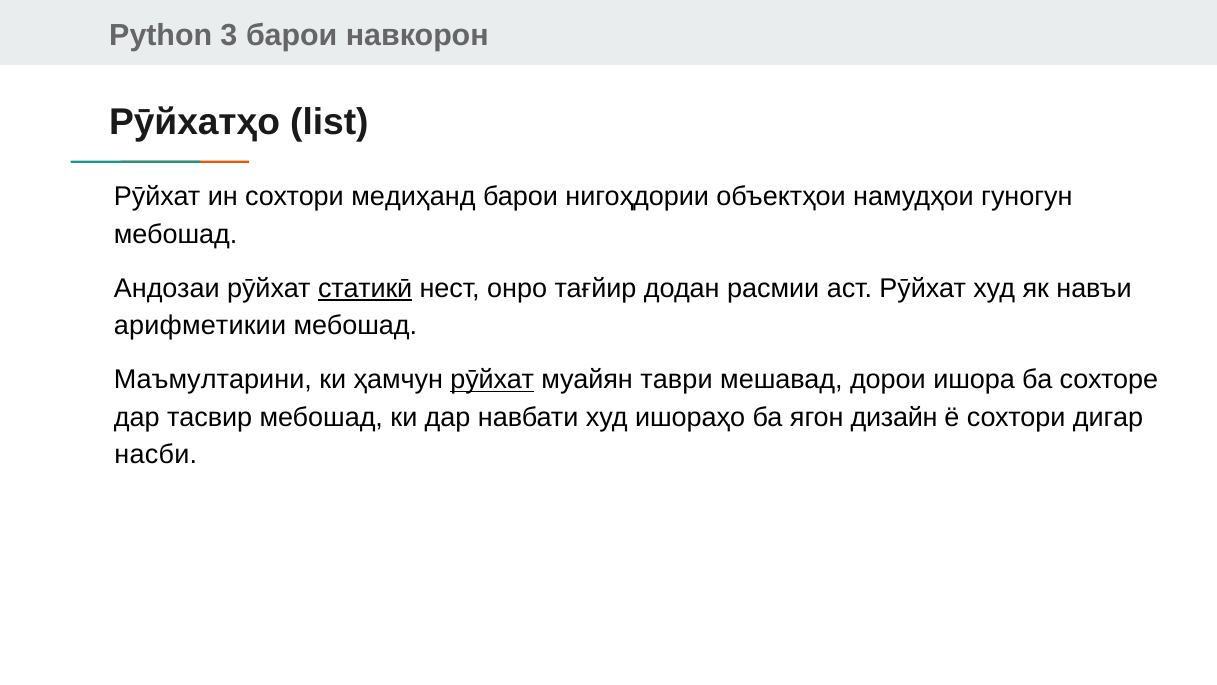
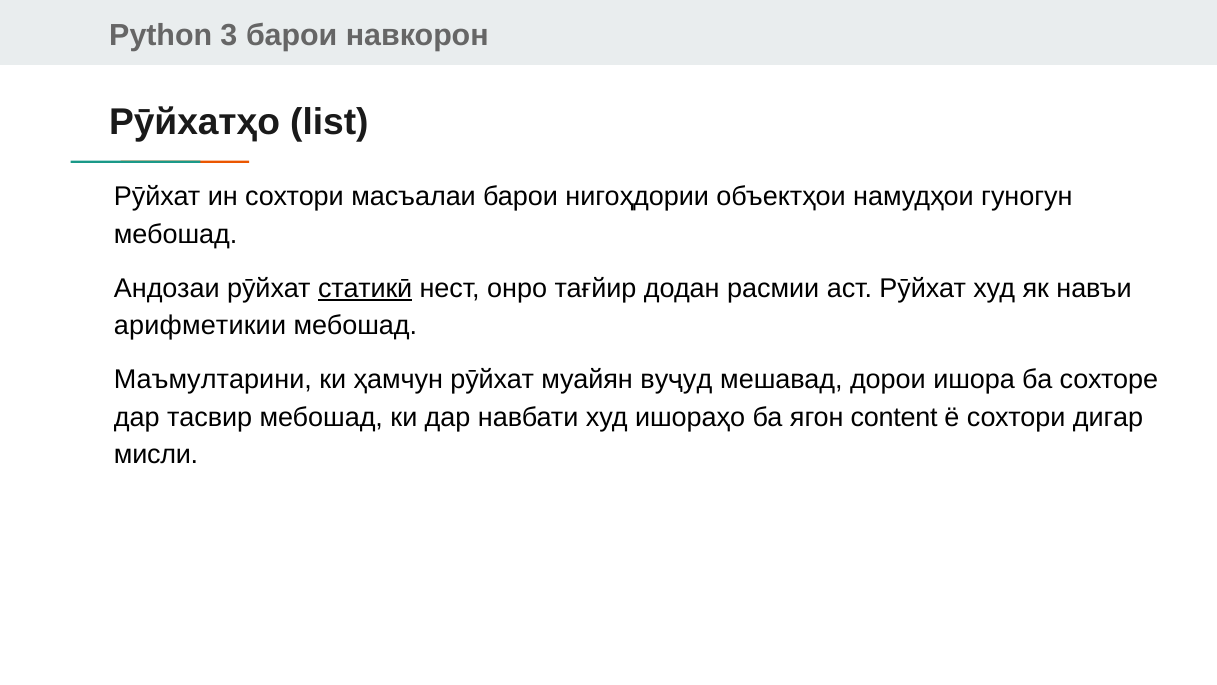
медиҳанд: медиҳанд -> масъалаи
рӯйхат at (492, 380) underline: present -> none
таври: таври -> вуҷуд
дизайн: дизайн -> content
насби: насби -> мисли
